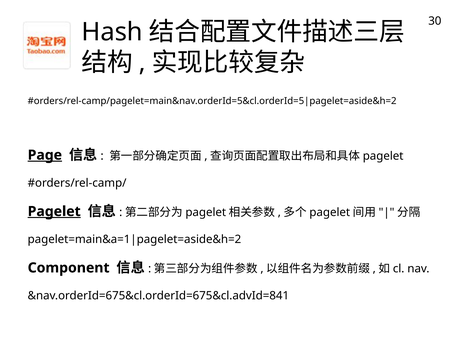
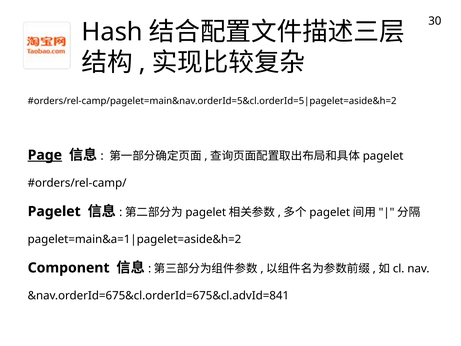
Pagelet underline: present -> none
